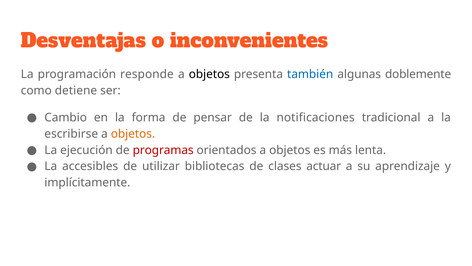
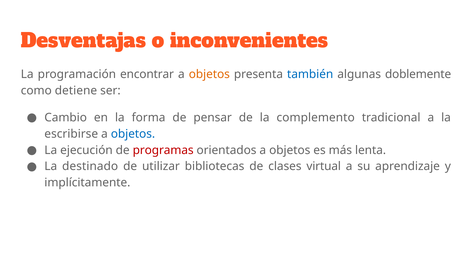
responde: responde -> encontrar
objetos at (209, 74) colour: black -> orange
notificaciones: notificaciones -> complemento
objetos at (133, 134) colour: orange -> blue
accesibles: accesibles -> destinado
actuar: actuar -> virtual
